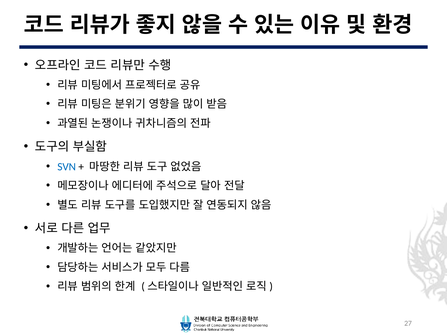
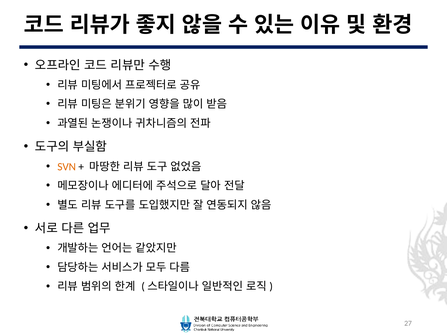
SVN colour: blue -> orange
